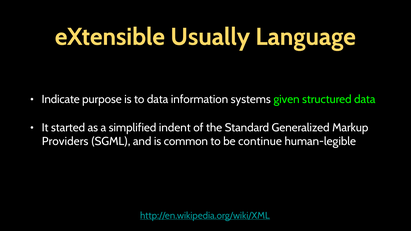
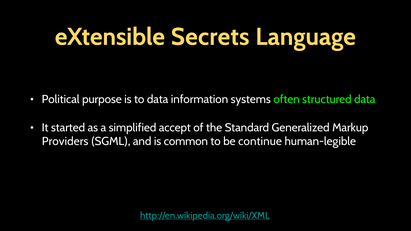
Usually: Usually -> Secrets
Indicate: Indicate -> Political
given: given -> often
indent: indent -> accept
